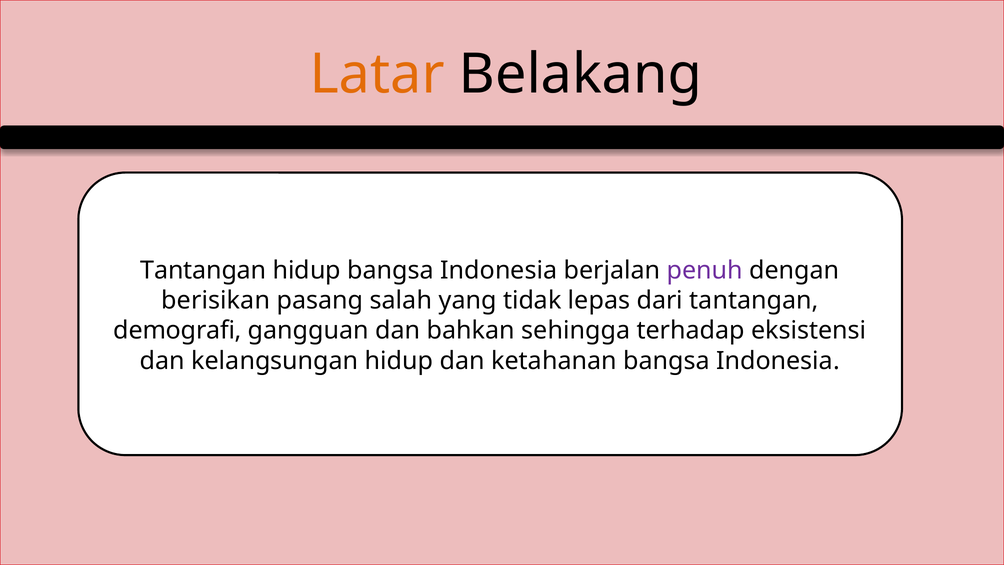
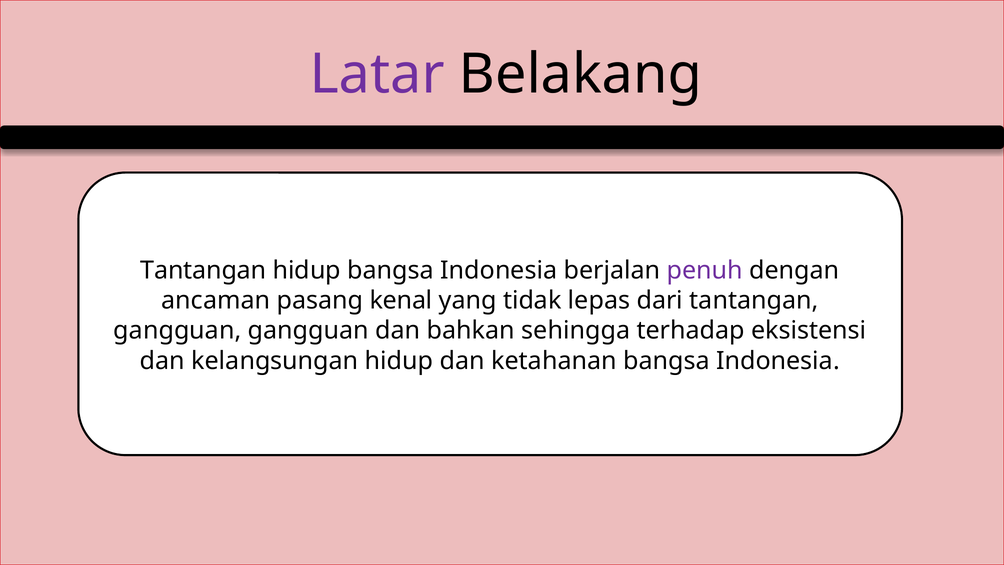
Latar colour: orange -> purple
berisikan: berisikan -> ancaman
salah: salah -> kenal
demografi at (178, 331): demografi -> gangguan
